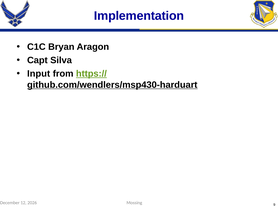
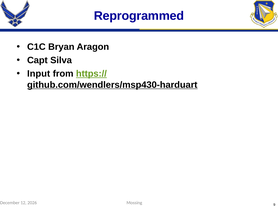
Implementation: Implementation -> Reprogrammed
